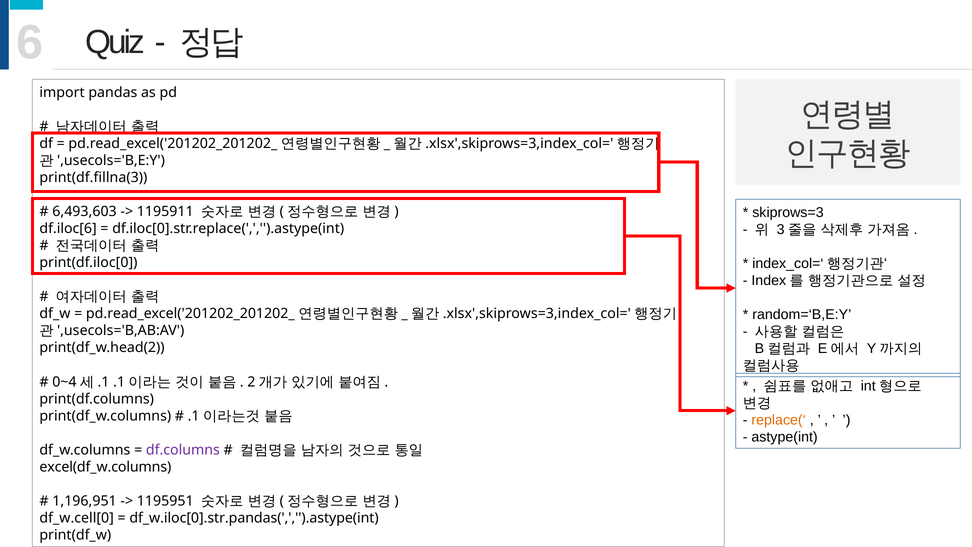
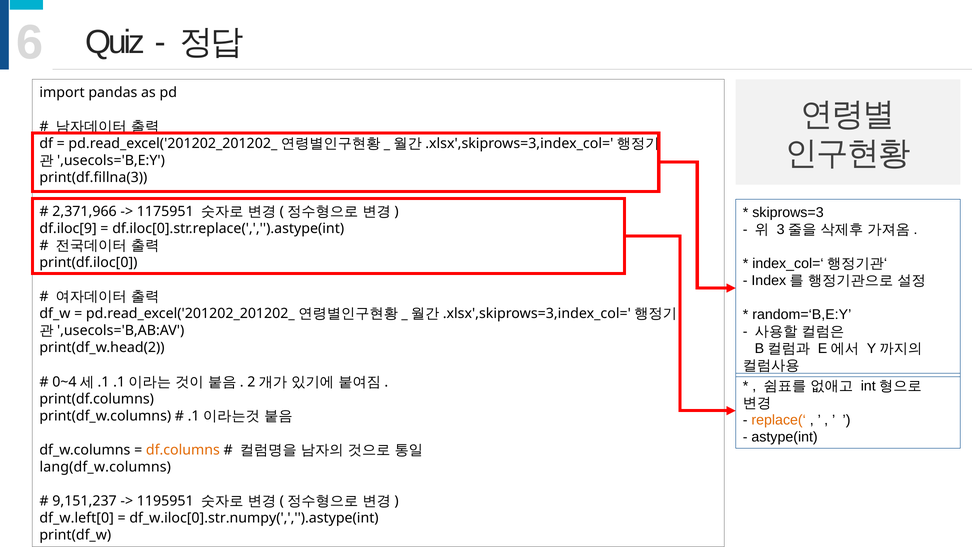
6,493,603: 6,493,603 -> 2,371,966
1195911: 1195911 -> 1175951
df.iloc[6: df.iloc[6 -> df.iloc[9
df.columns colour: purple -> orange
excel(df_w.columns: excel(df_w.columns -> lang(df_w.columns
1,196,951: 1,196,951 -> 9,151,237
df_w.cell[0: df_w.cell[0 -> df_w.left[0
df_w.iloc[0].str.pandas(',','').astype(int: df_w.iloc[0].str.pandas(',','').astype(int -> df_w.iloc[0].str.numpy(',','').astype(int
